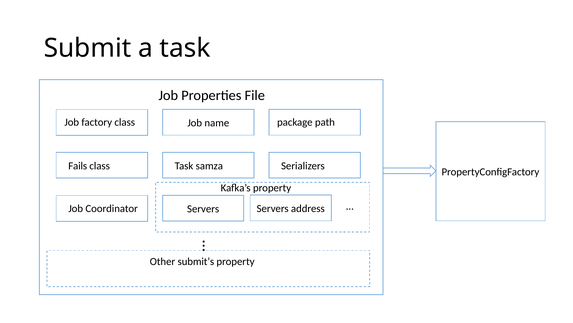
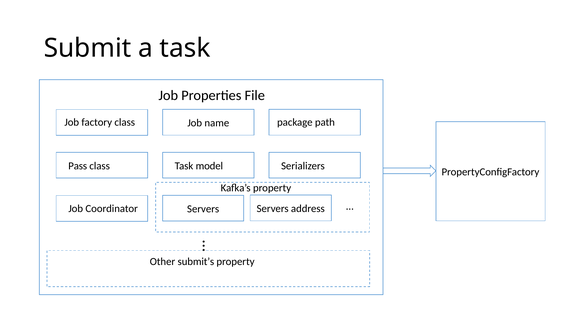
Fails: Fails -> Pass
samza: samza -> model
